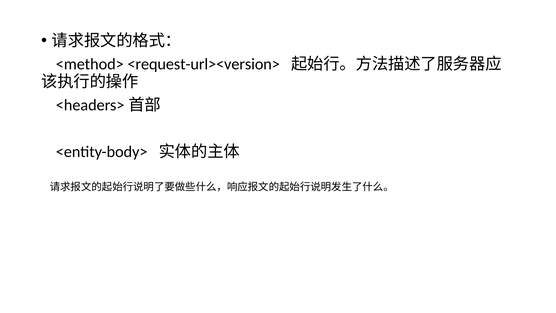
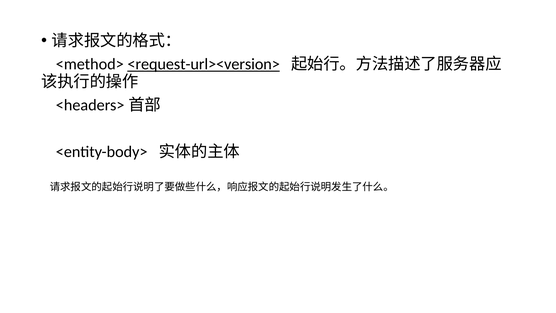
<request-url><version> underline: none -> present
